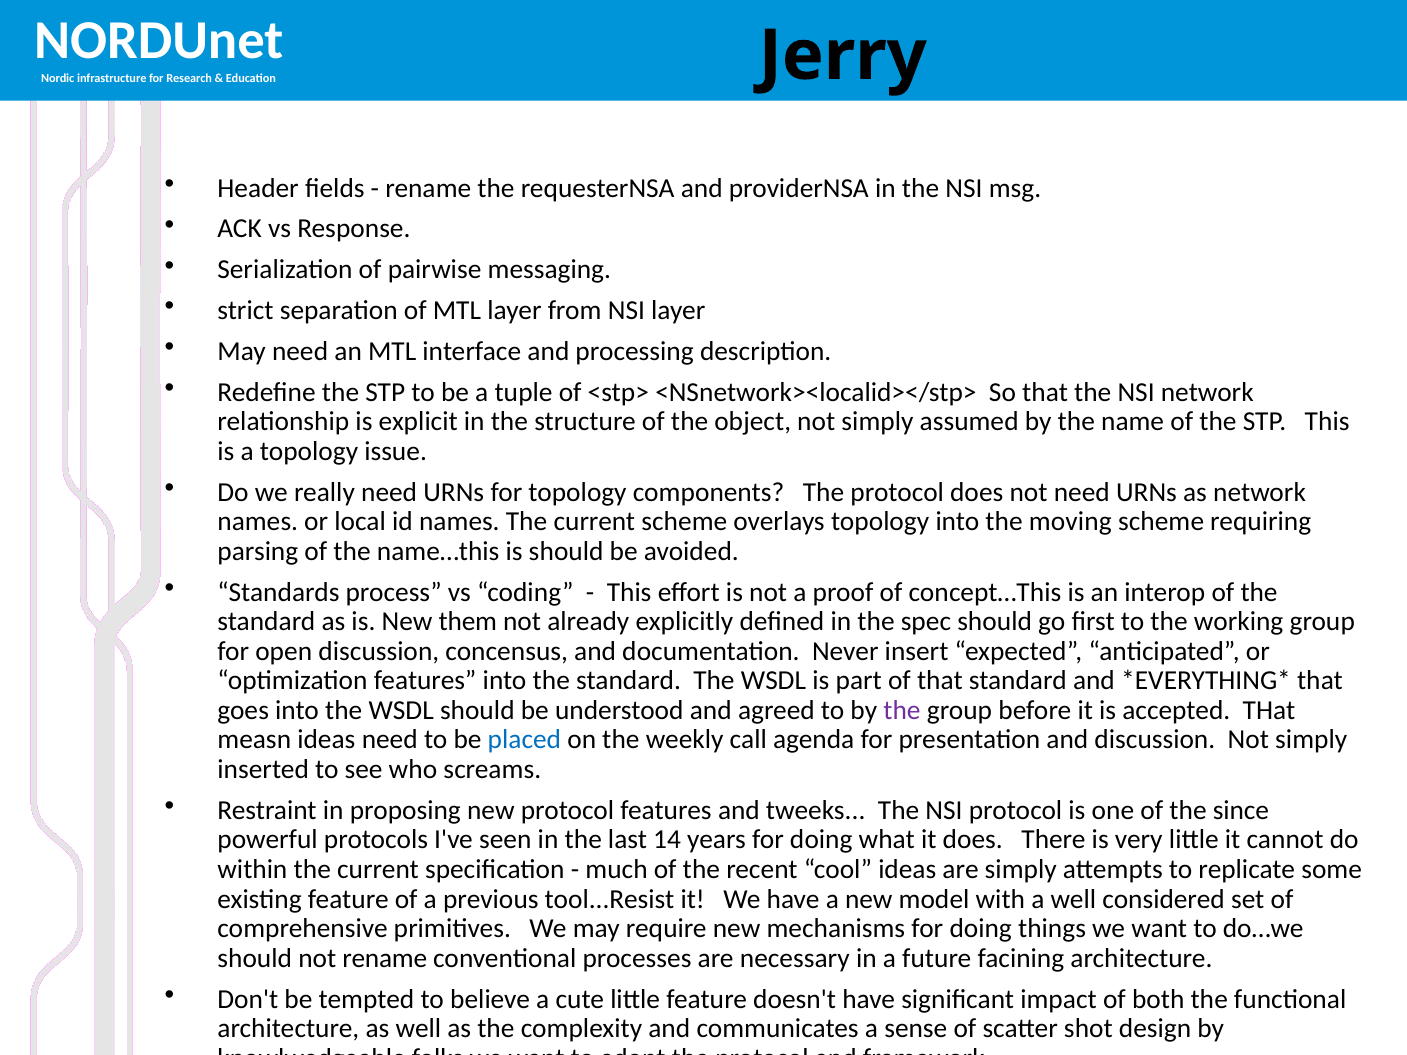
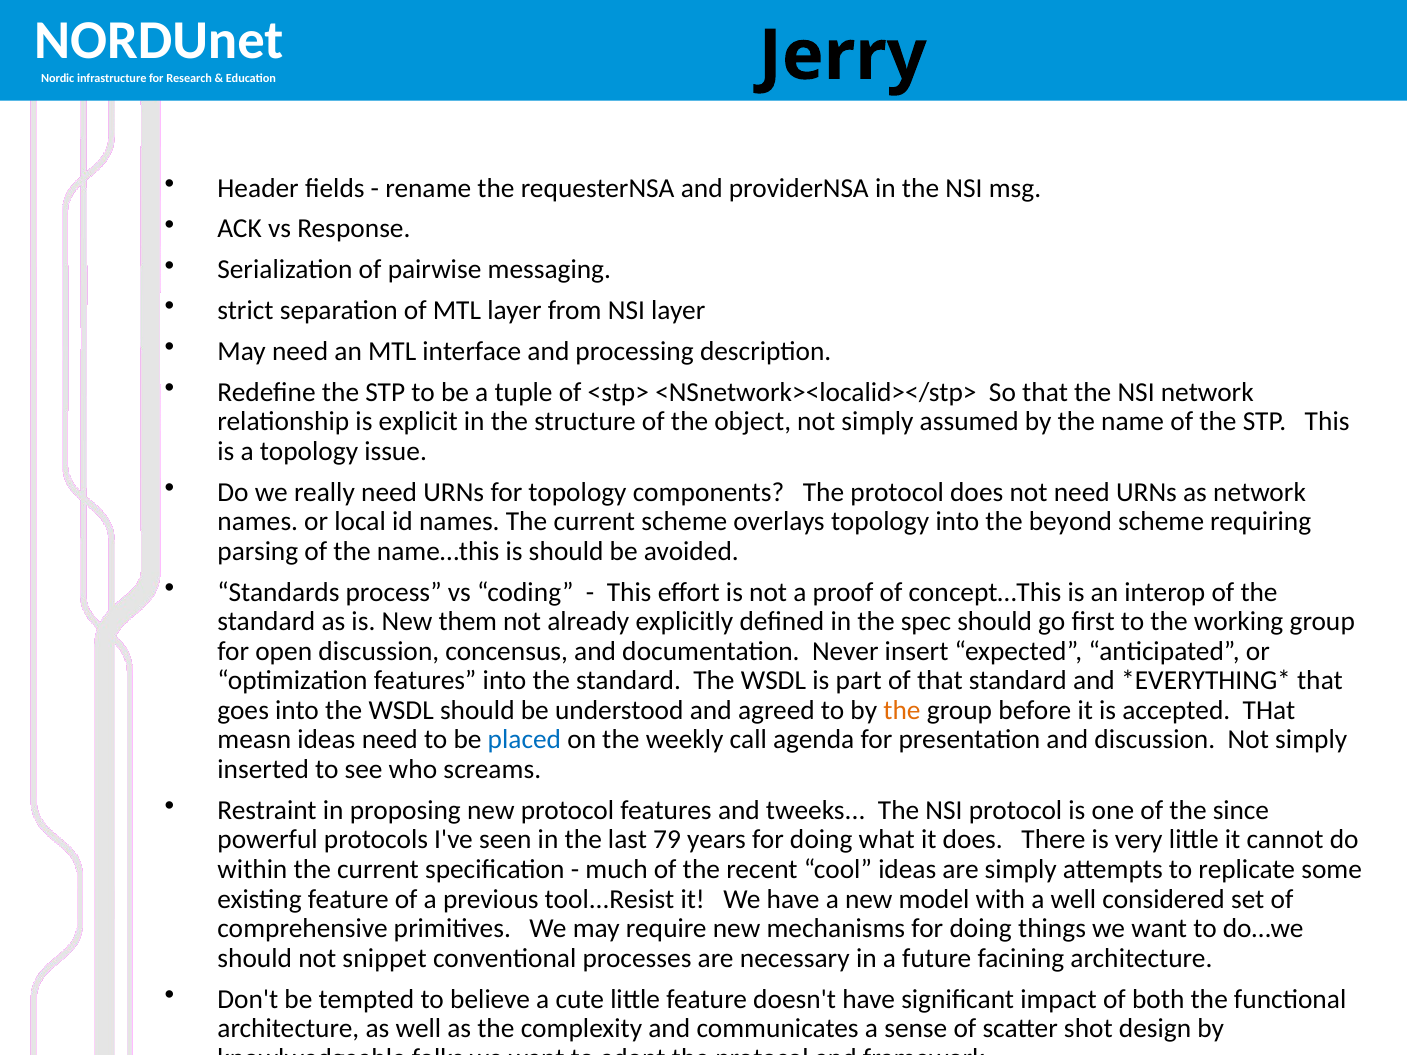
moving: moving -> beyond
the at (902, 711) colour: purple -> orange
14: 14 -> 79
not rename: rename -> snippet
